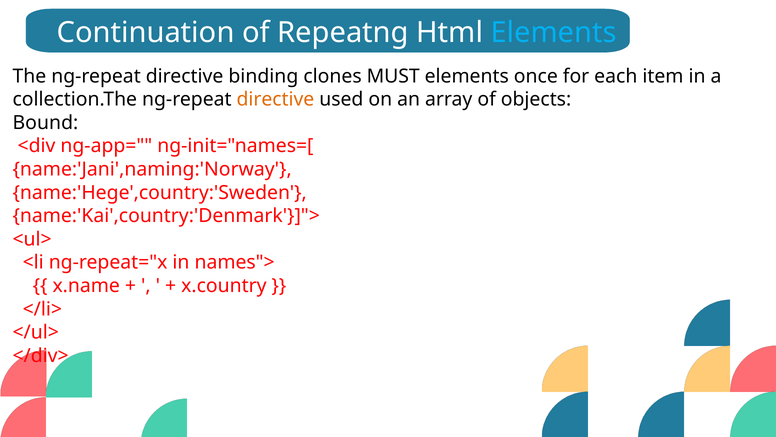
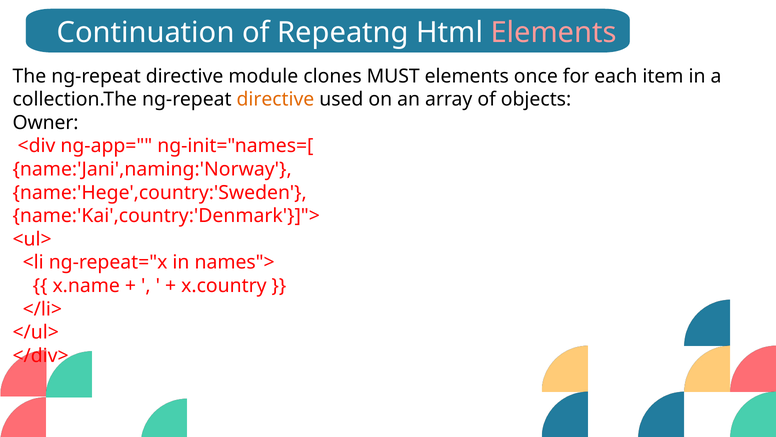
Elements at (554, 32) colour: light blue -> pink
binding: binding -> module
Bound: Bound -> Owner
